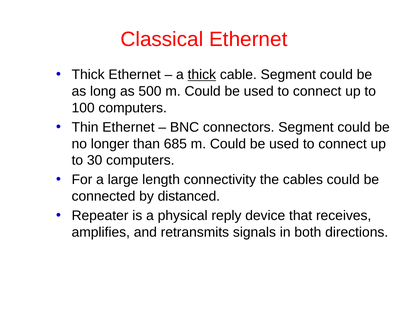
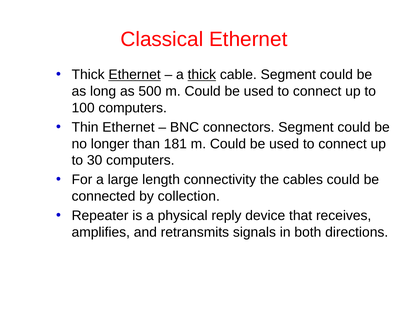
Ethernet at (135, 75) underline: none -> present
685: 685 -> 181
distanced: distanced -> collection
